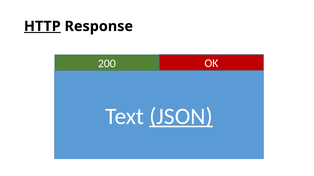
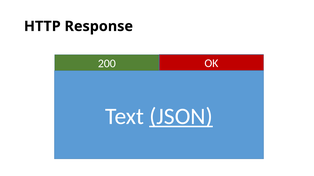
HTTP underline: present -> none
